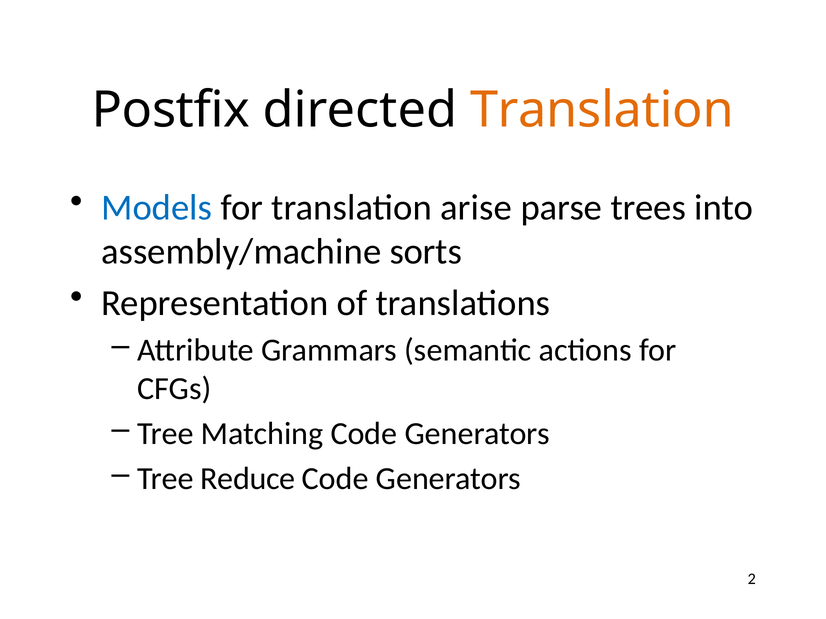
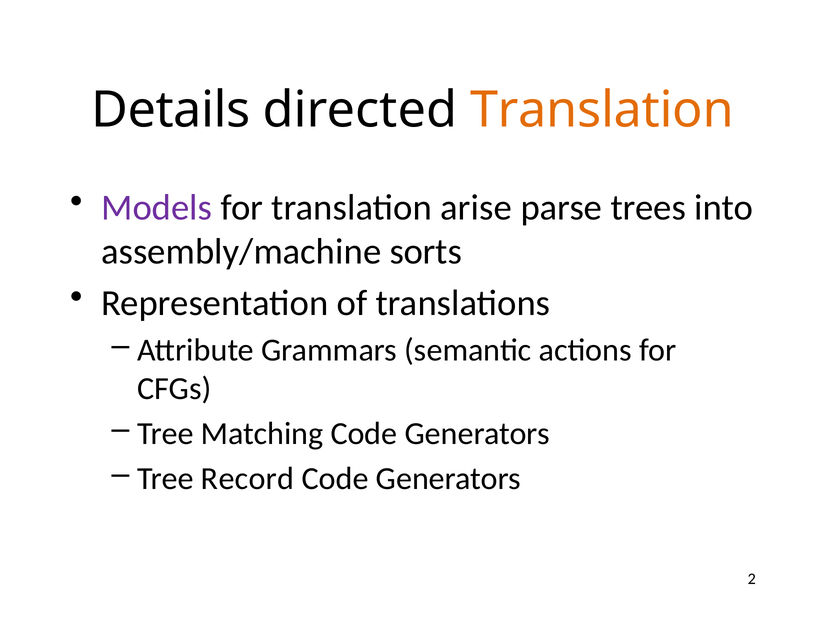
Postfix: Postfix -> Details
Models colour: blue -> purple
Reduce: Reduce -> Record
